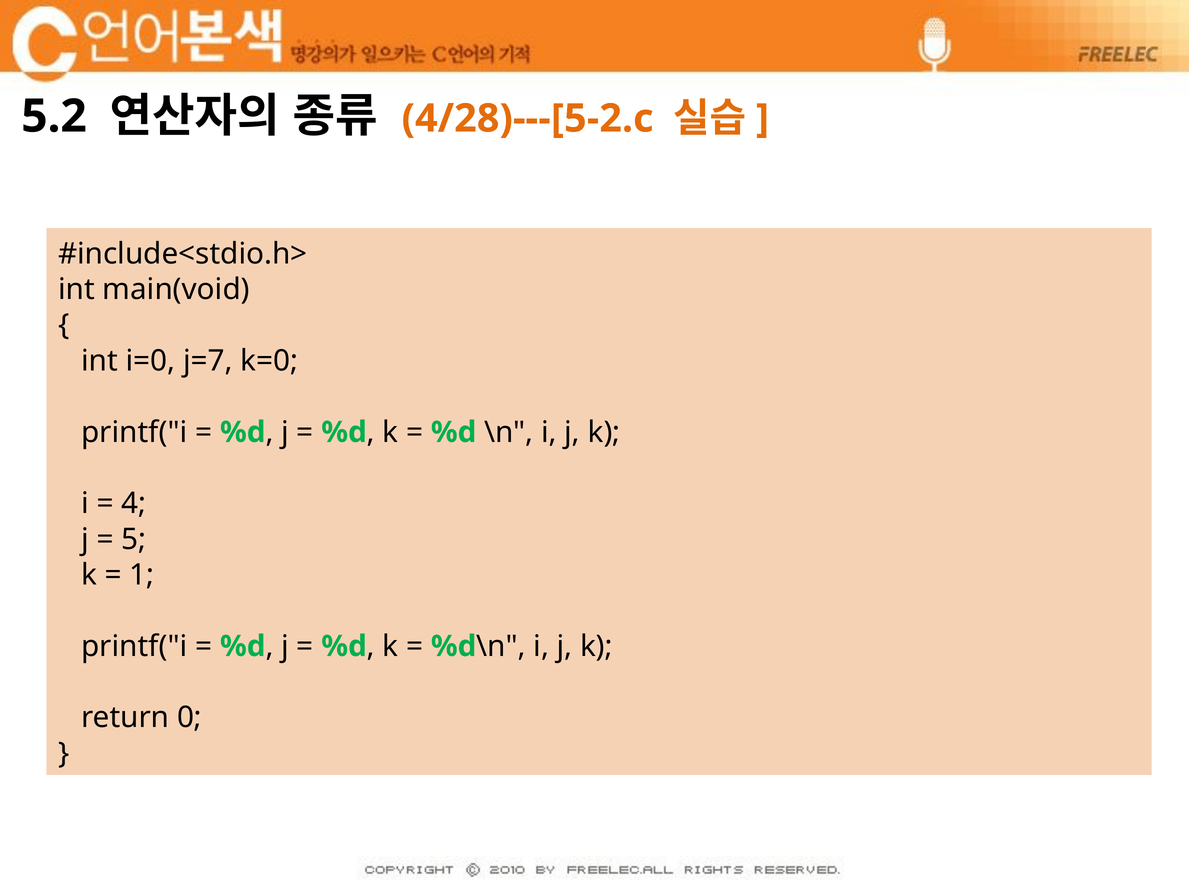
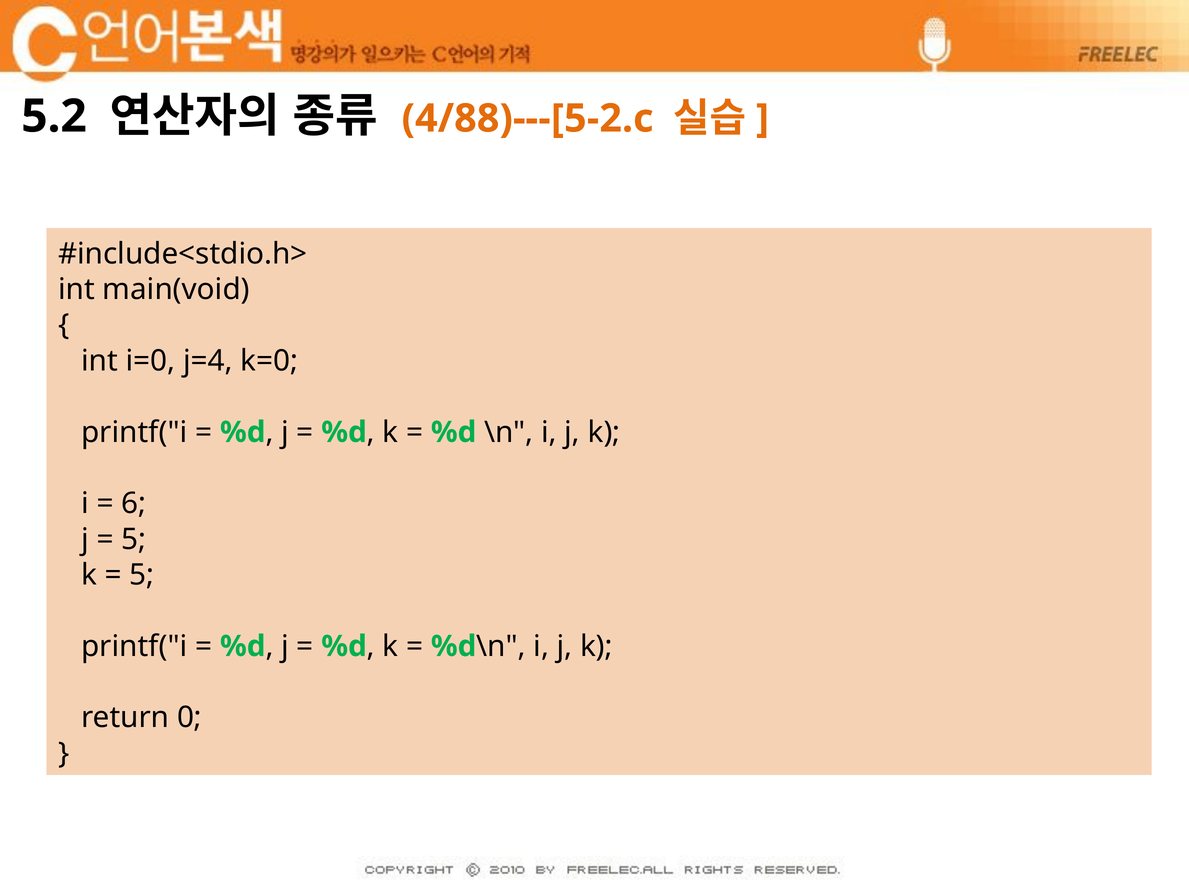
4/28)---[5-2.c: 4/28)---[5-2.c -> 4/88)---[5-2.c
j=7: j=7 -> j=4
4: 4 -> 6
1 at (142, 575): 1 -> 5
